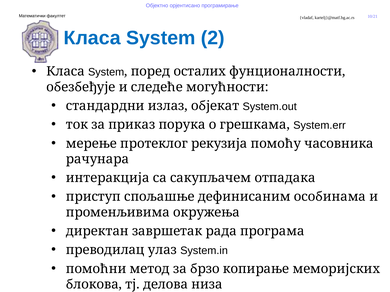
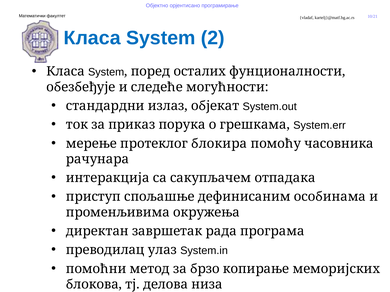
рекузија: рекузија -> блокира
